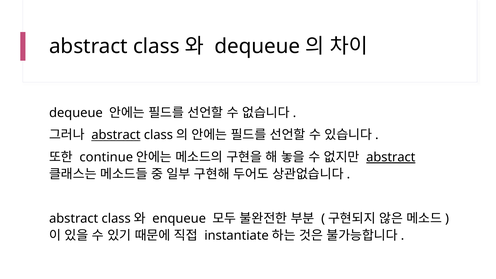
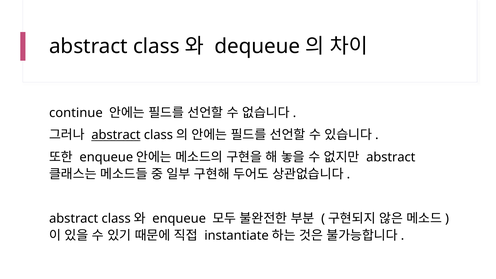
dequeue at (76, 113): dequeue -> continue
continue at (106, 157): continue -> enqueue
abstract at (391, 157) underline: present -> none
